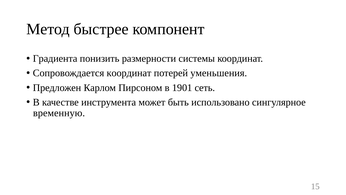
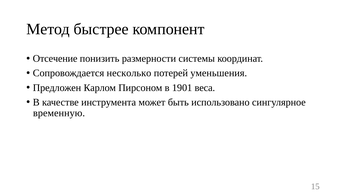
Градиента: Градиента -> Отсечение
Сопровождается координат: координат -> несколько
сеть: сеть -> веса
